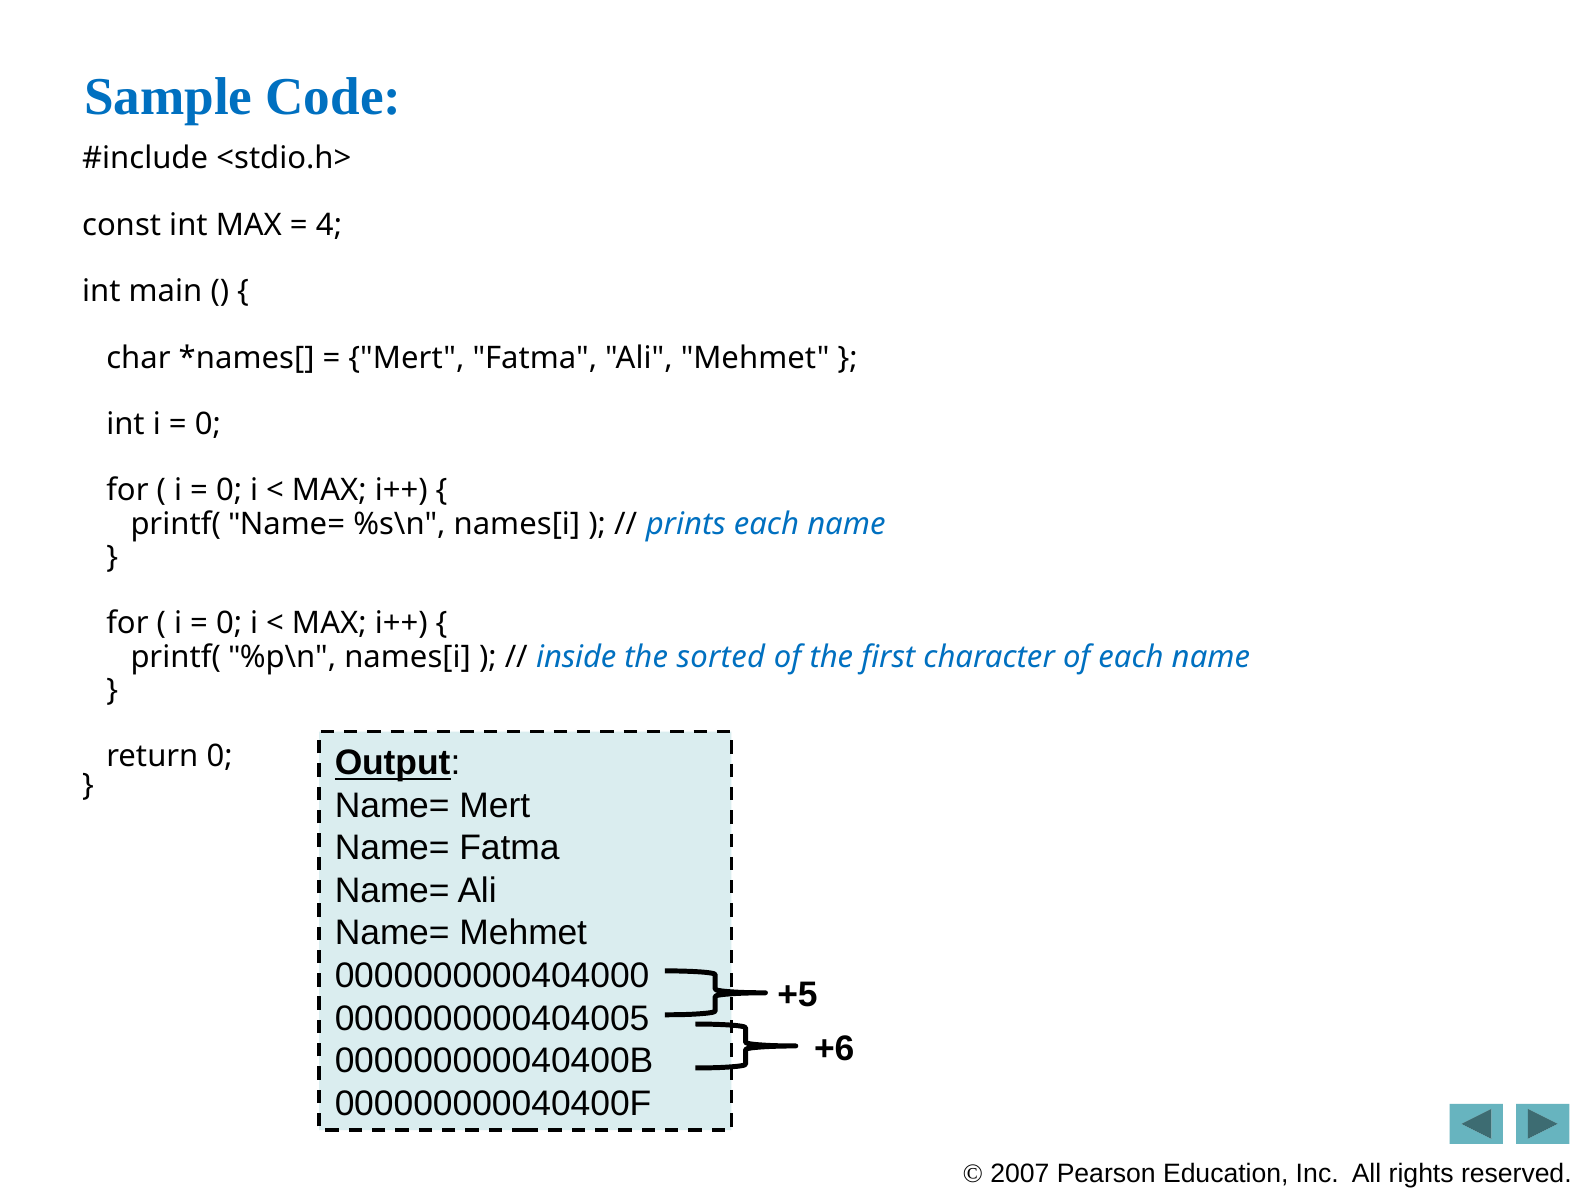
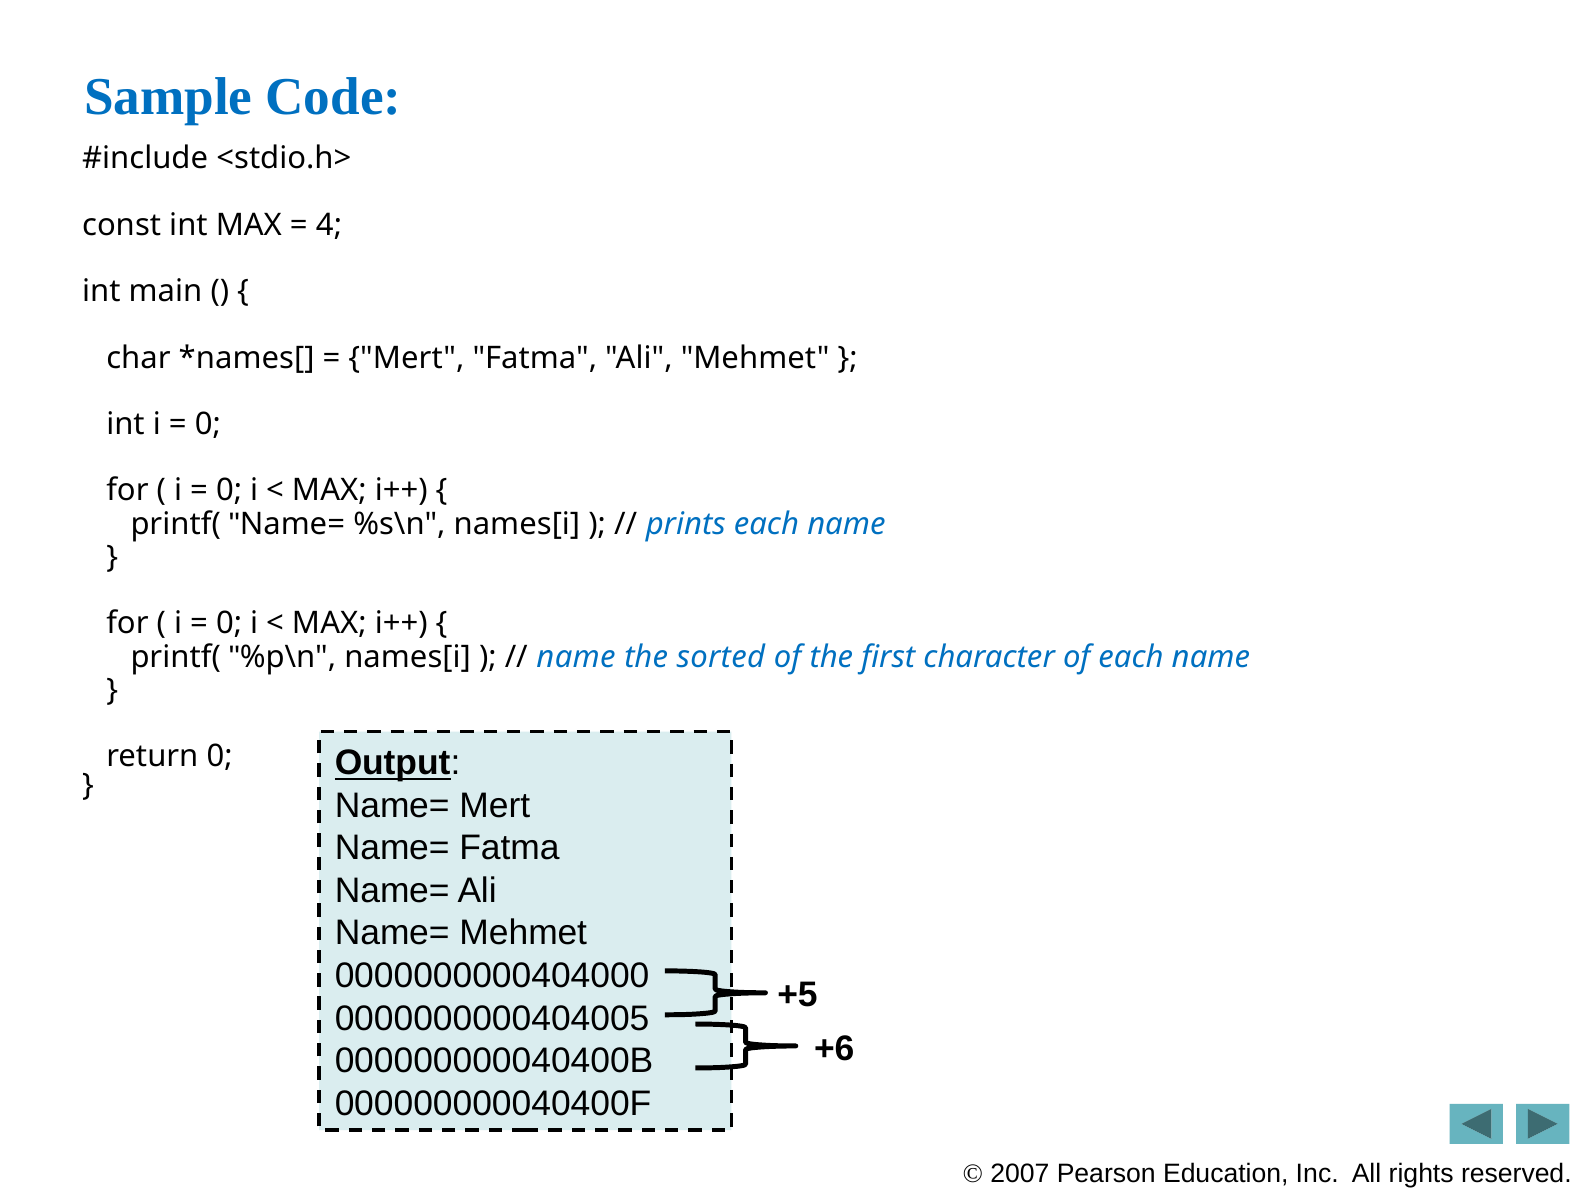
inside at (576, 657): inside -> name
